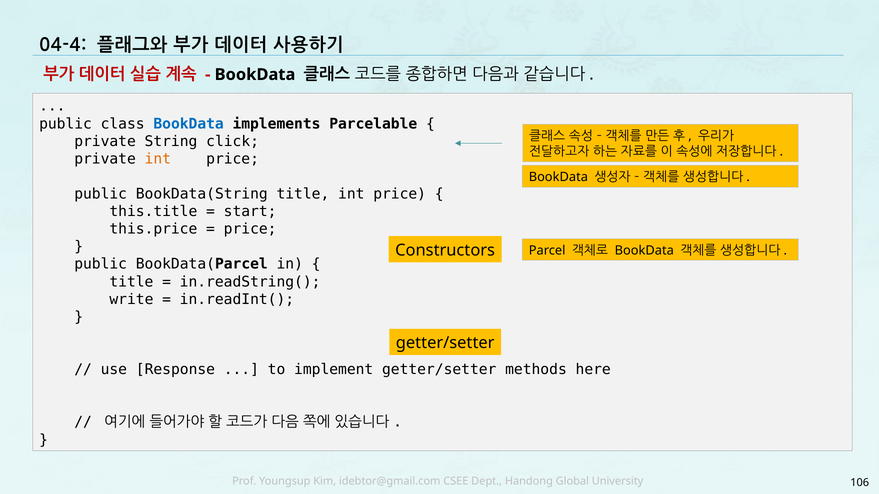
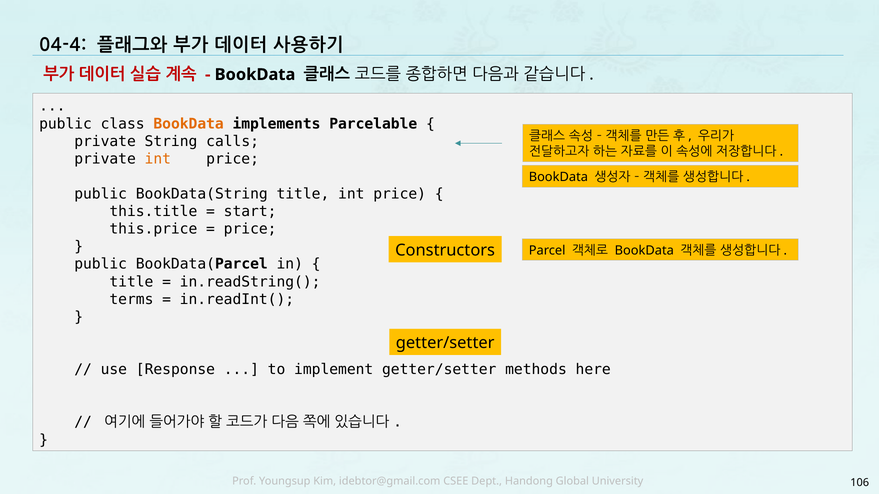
BookData at (189, 124) colour: blue -> orange
click: click -> calls
write: write -> terms
